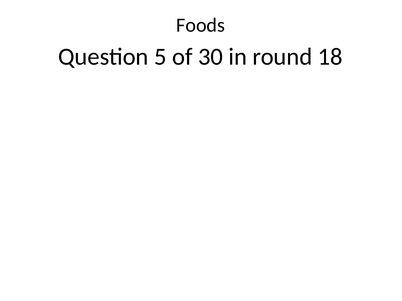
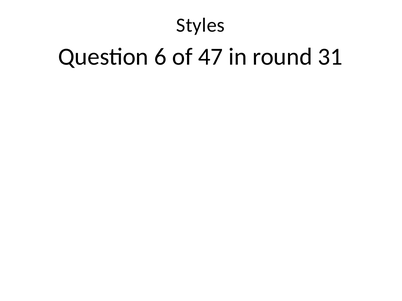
Foods: Foods -> Styles
5: 5 -> 6
30: 30 -> 47
18: 18 -> 31
